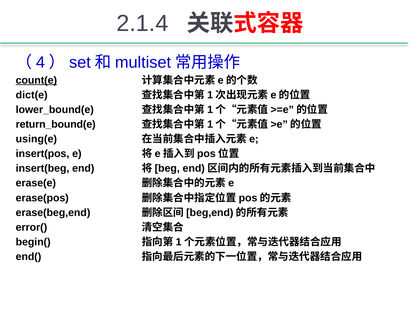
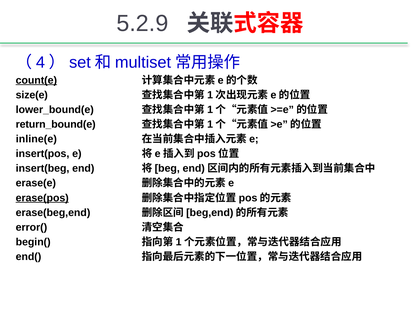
2.1.4: 2.1.4 -> 5.2.9
dict(e: dict(e -> size(e
using(e: using(e -> inline(e
erase(pos underline: none -> present
